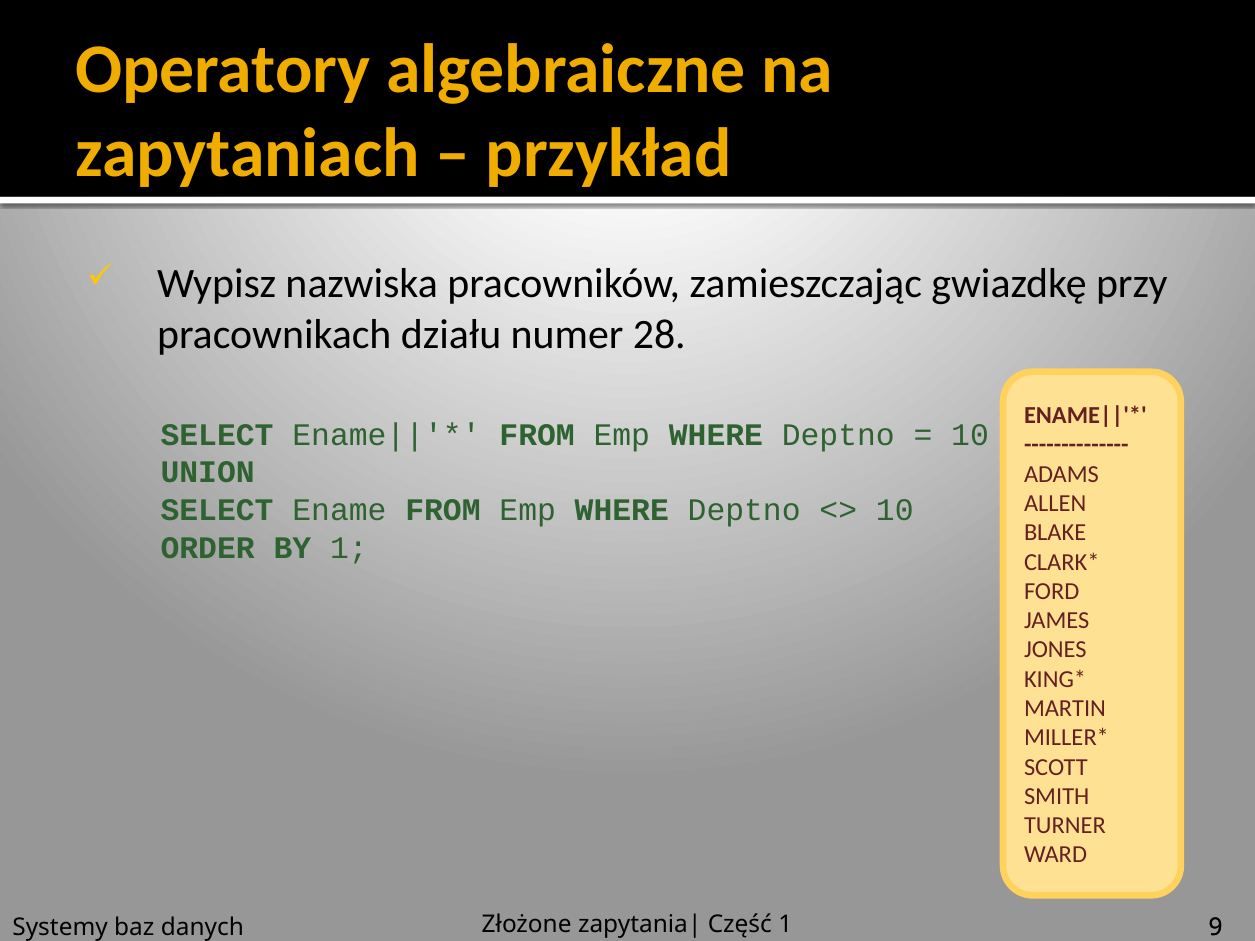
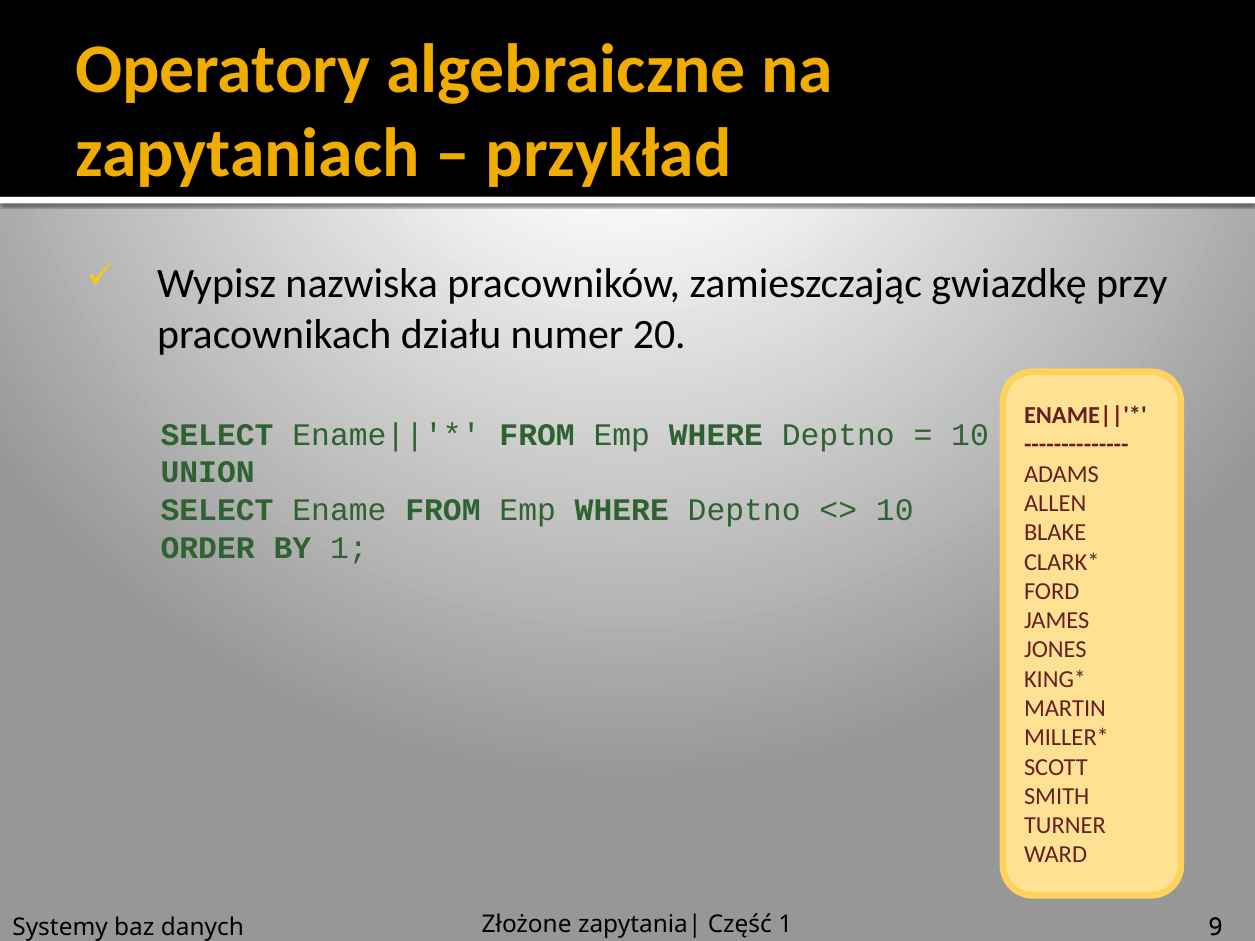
28: 28 -> 20
